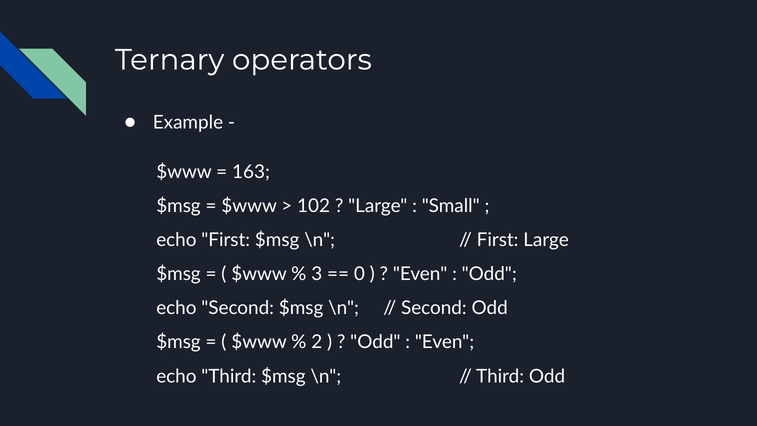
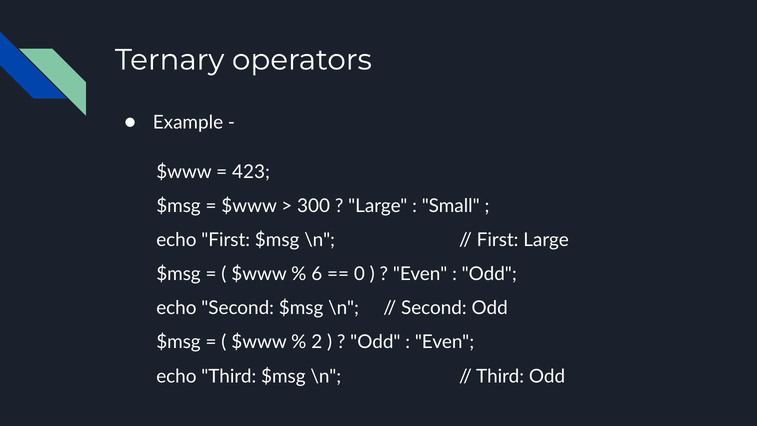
163: 163 -> 423
102: 102 -> 300
3: 3 -> 6
